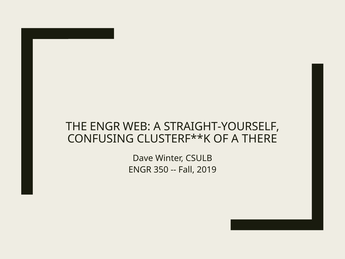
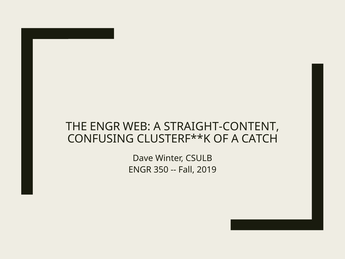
STRAIGHT-YOURSELF: STRAIGHT-YOURSELF -> STRAIGHT-CONTENT
THERE: THERE -> CATCH
